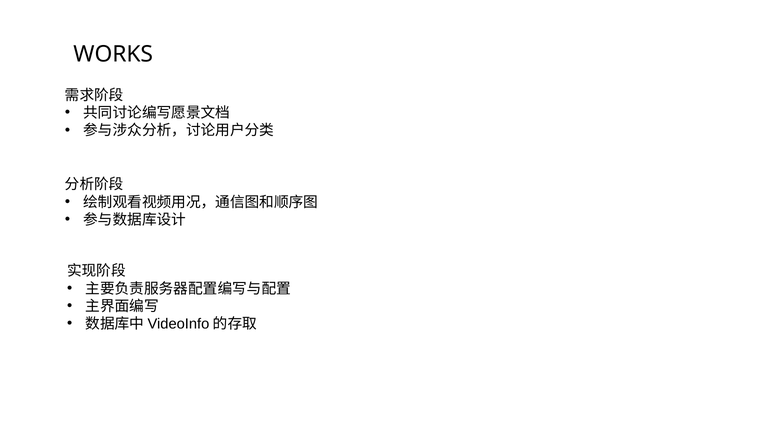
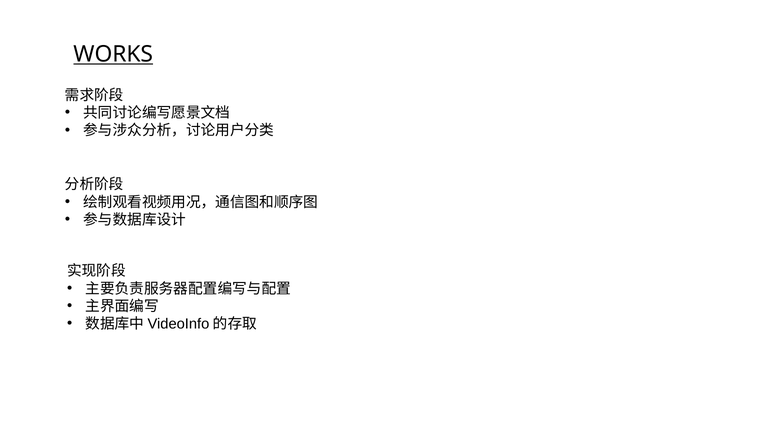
WORKS underline: none -> present
